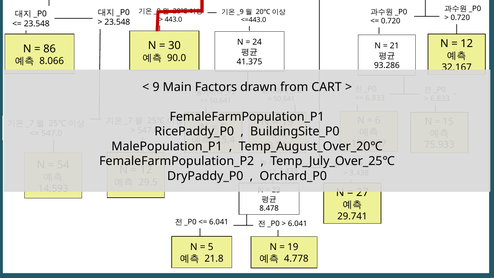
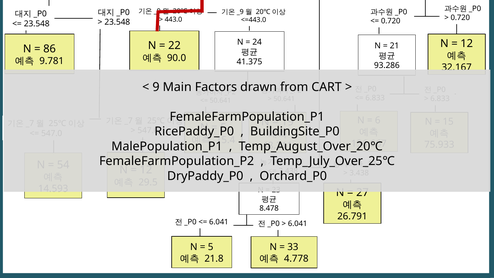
30: 30 -> 22
8.066: 8.066 -> 9.781
29.741: 29.741 -> 26.791
19 at (293, 247): 19 -> 33
